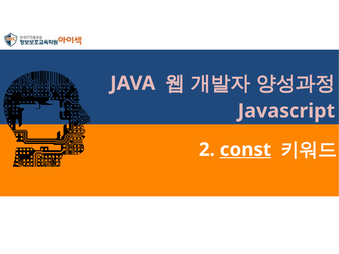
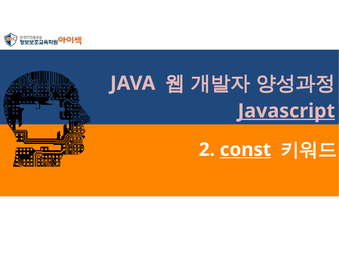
Javascript underline: none -> present
